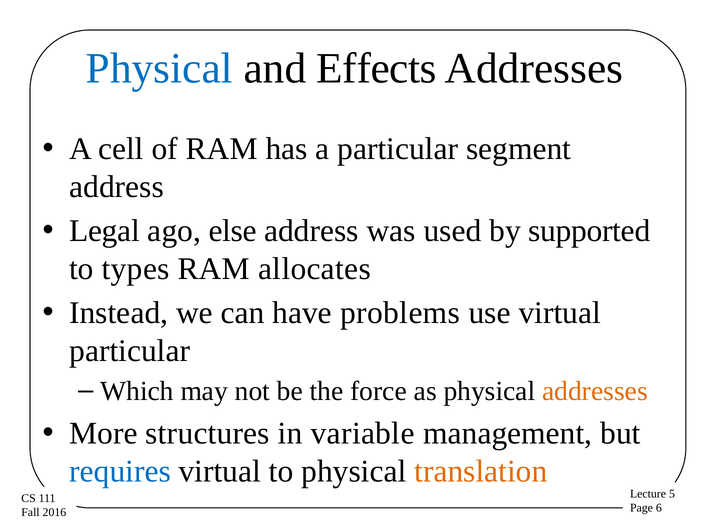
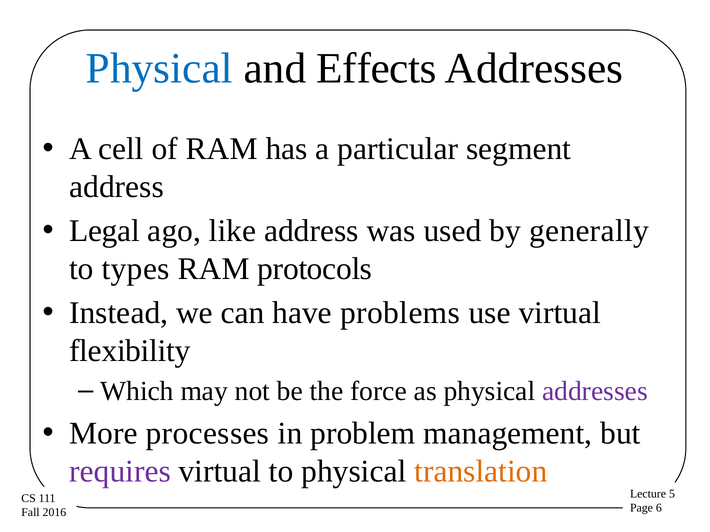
else: else -> like
supported: supported -> generally
allocates: allocates -> protocols
particular at (130, 351): particular -> flexibility
addresses at (595, 392) colour: orange -> purple
structures: structures -> processes
variable: variable -> problem
requires colour: blue -> purple
